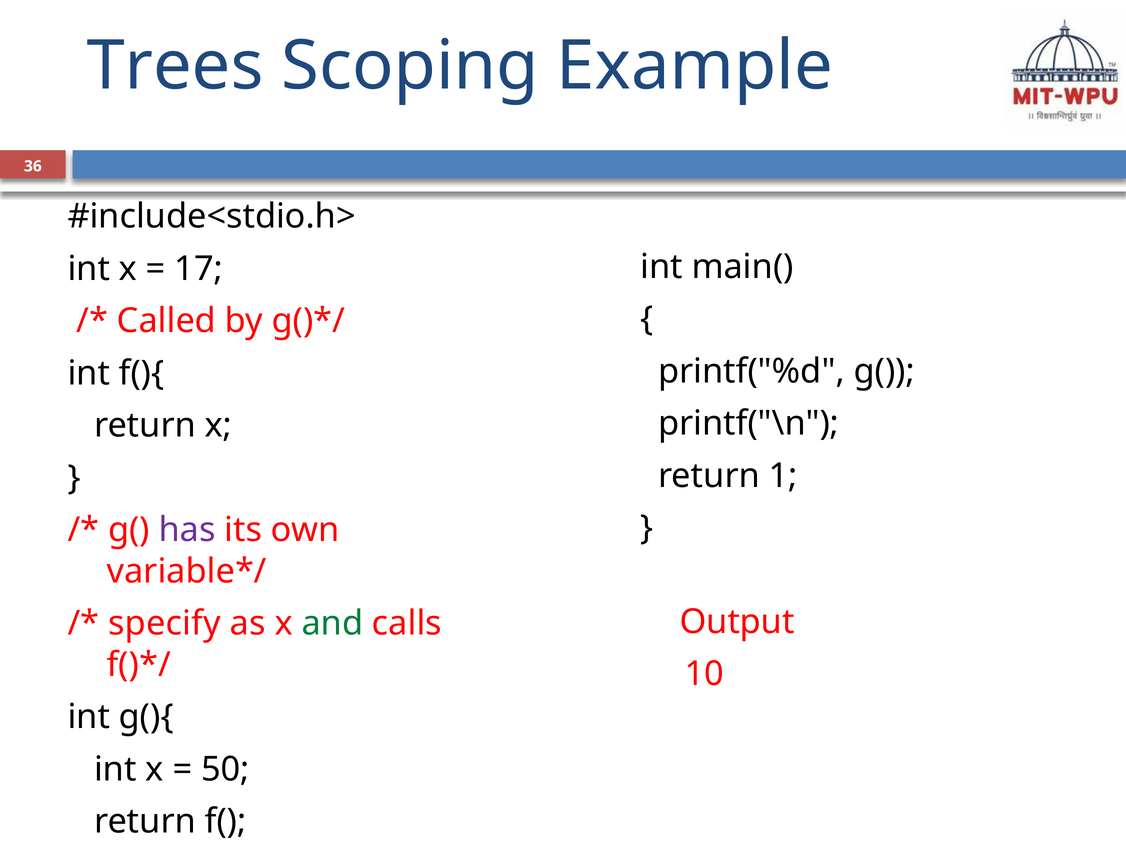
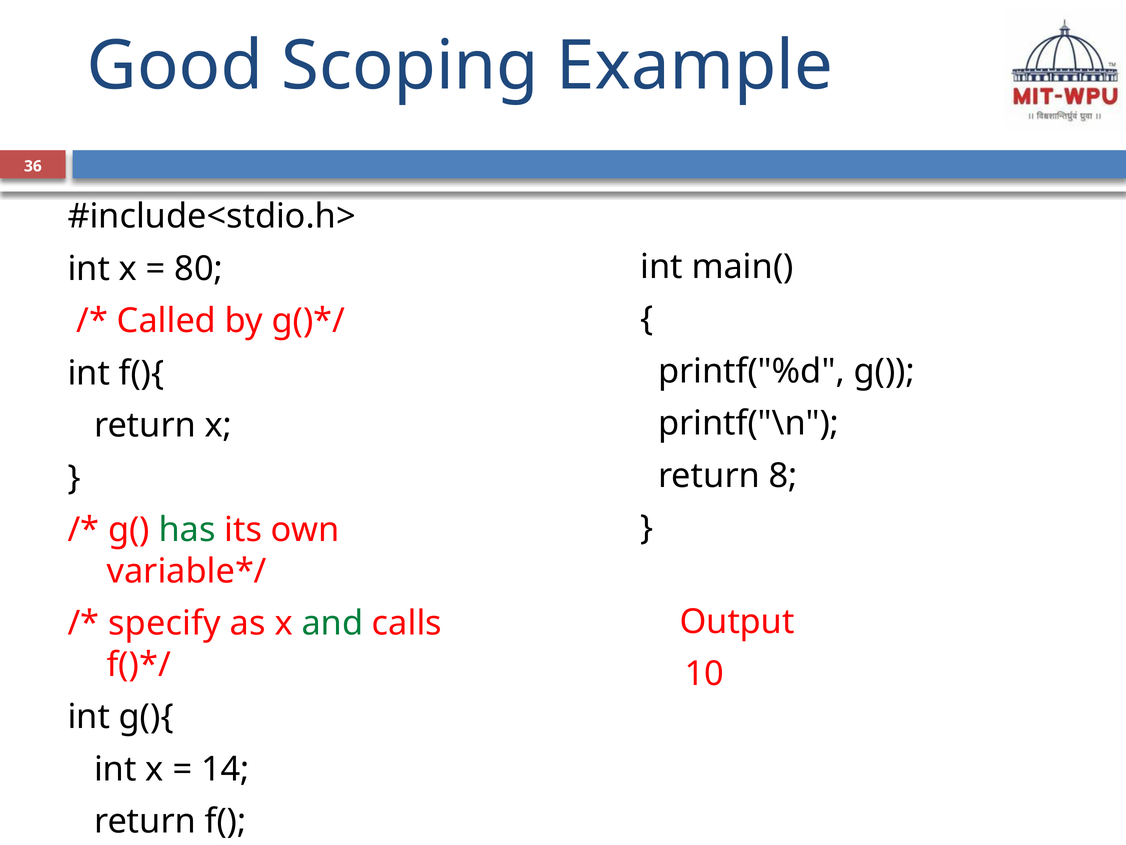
Trees: Trees -> Good
17: 17 -> 80
1: 1 -> 8
has colour: purple -> green
50: 50 -> 14
